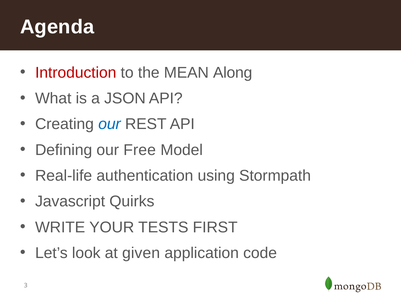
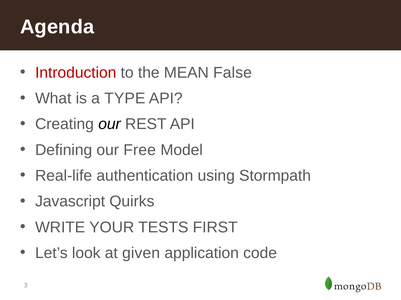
Along: Along -> False
JSON: JSON -> TYPE
our at (110, 124) colour: blue -> black
